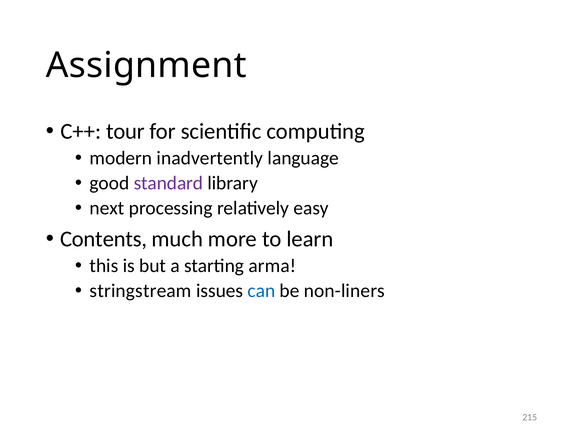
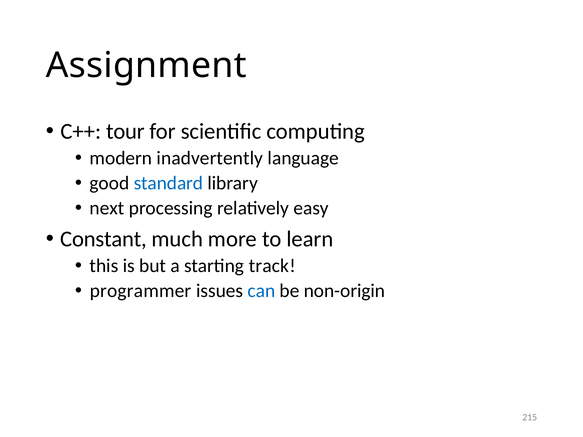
standard colour: purple -> blue
Contents: Contents -> Constant
arma: arma -> track
stringstream: stringstream -> programmer
non-liners: non-liners -> non-origin
